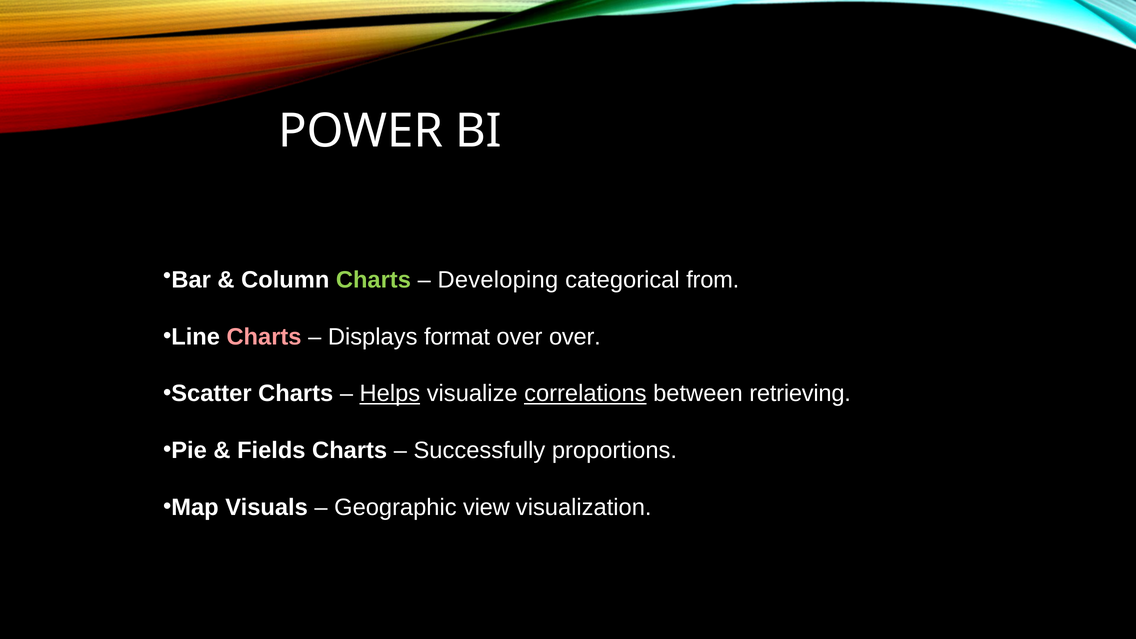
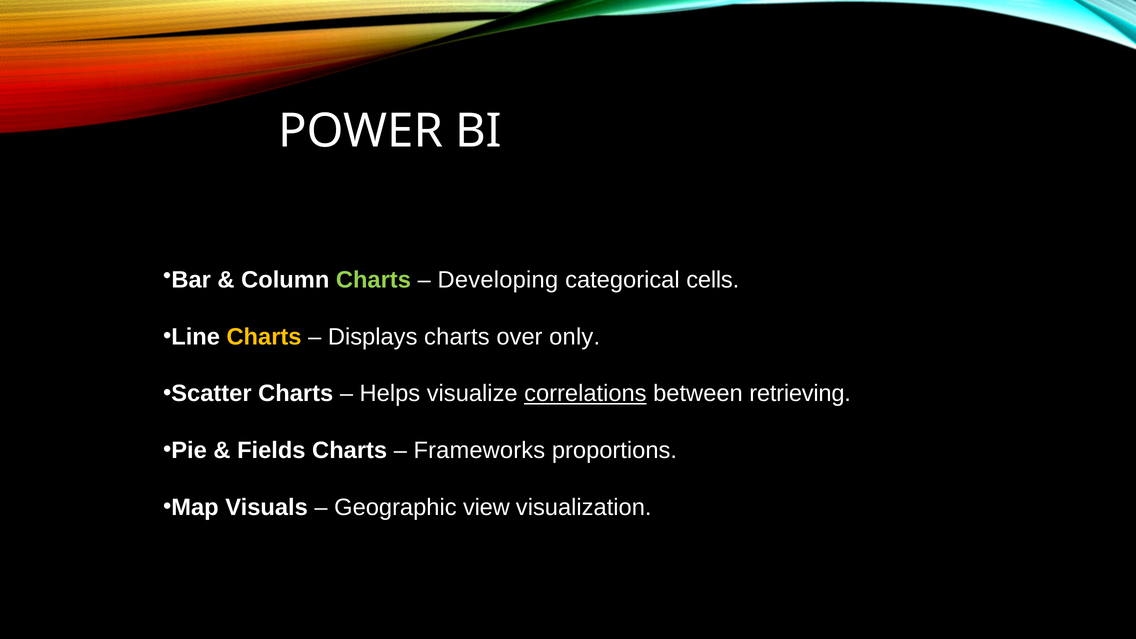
from: from -> cells
Charts at (264, 337) colour: pink -> yellow
Displays format: format -> charts
over over: over -> only
Helps underline: present -> none
Successfully: Successfully -> Frameworks
